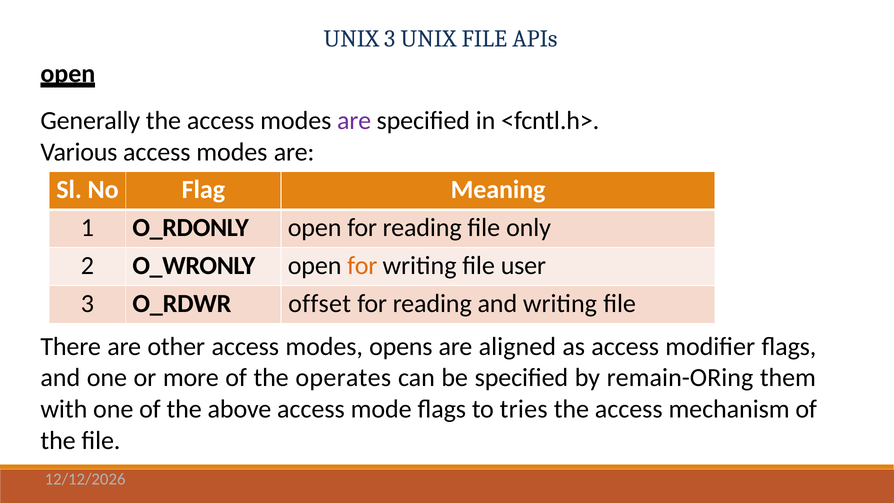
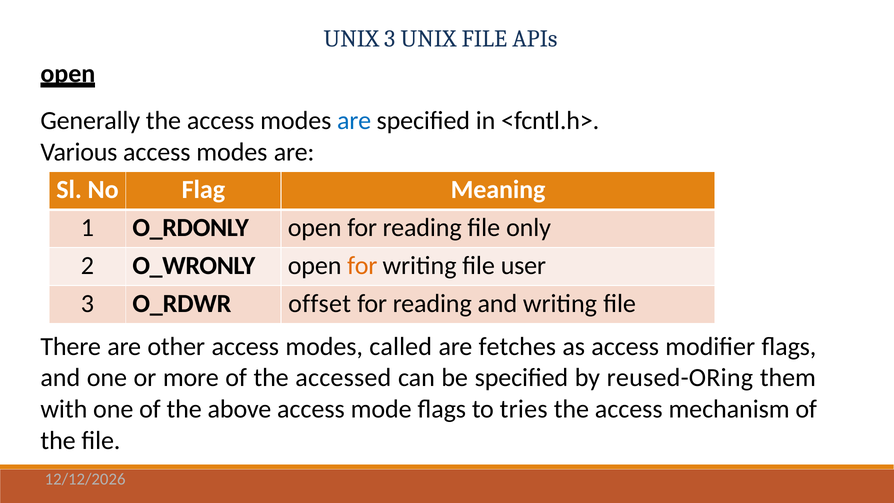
are at (354, 121) colour: purple -> blue
opens: opens -> called
aligned: aligned -> fetches
operates: operates -> accessed
remain-ORing: remain-ORing -> reused-ORing
